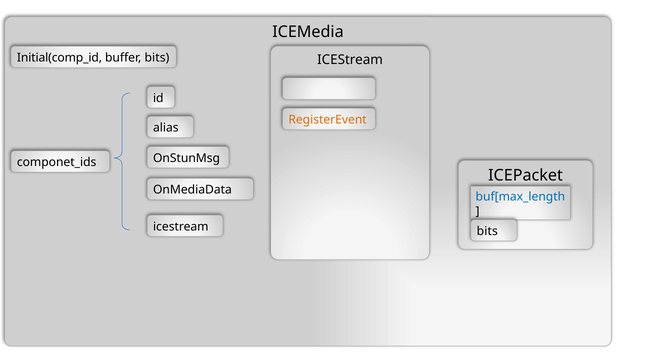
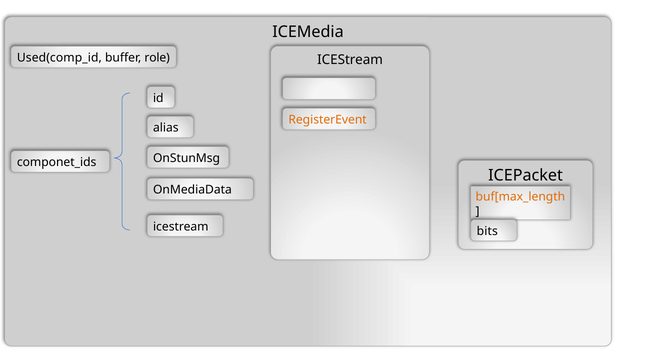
Initial(comp_id: Initial(comp_id -> Used(comp_id
buffer bits: bits -> role
buf[max_length colour: blue -> orange
